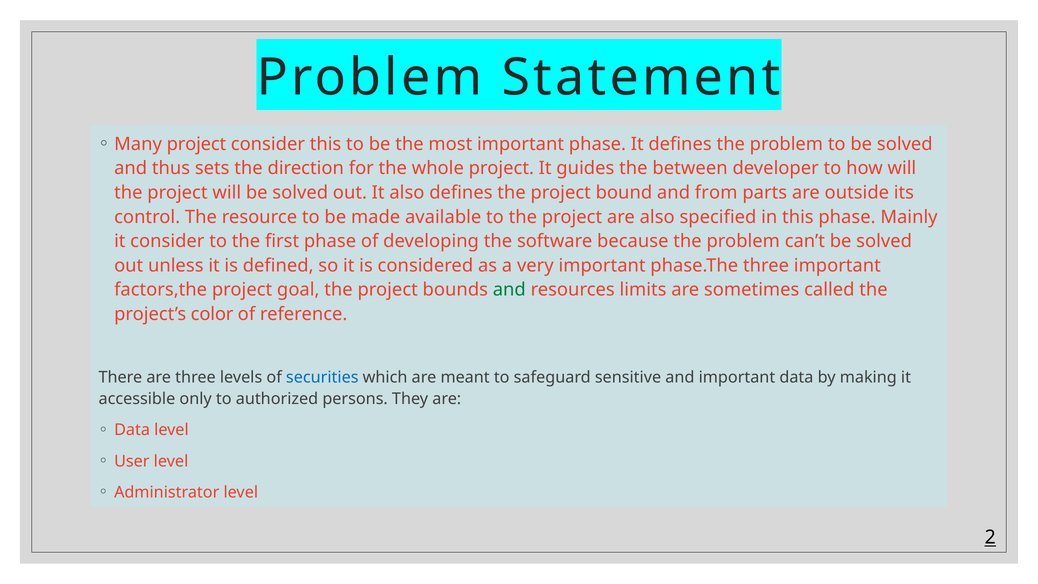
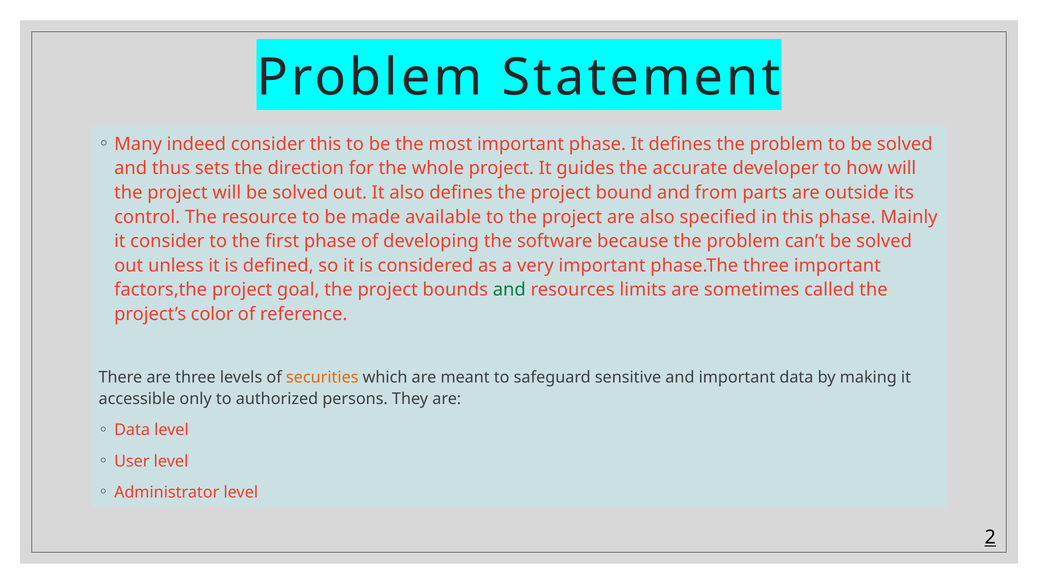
Many project: project -> indeed
between: between -> accurate
securities colour: blue -> orange
